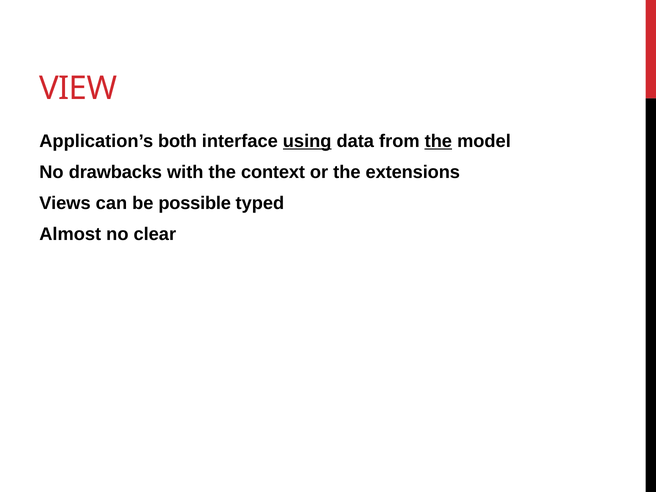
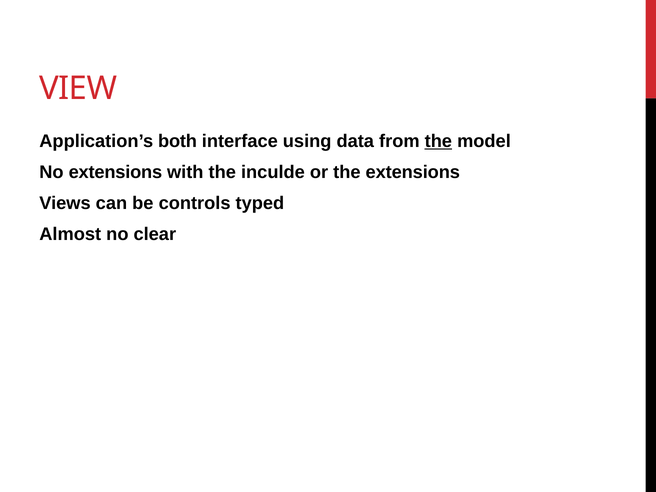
using underline: present -> none
No drawbacks: drawbacks -> extensions
context: context -> inculde
possible: possible -> controls
